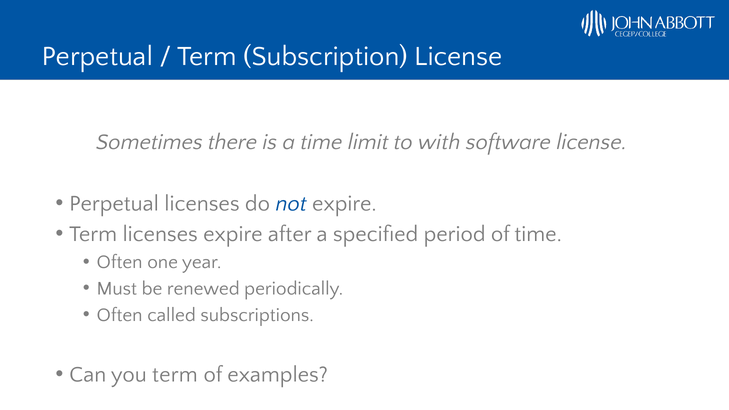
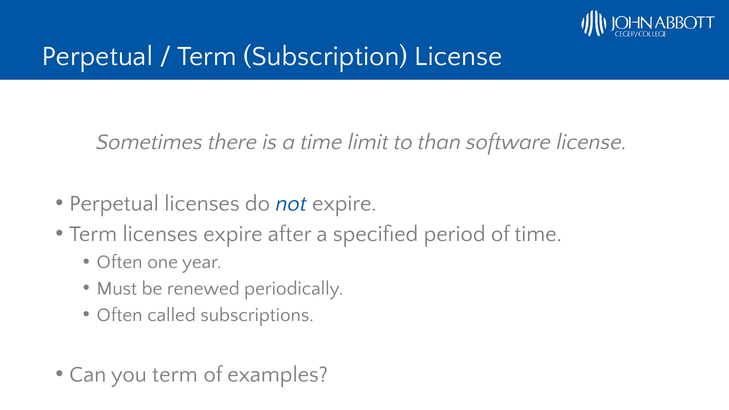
with: with -> than
